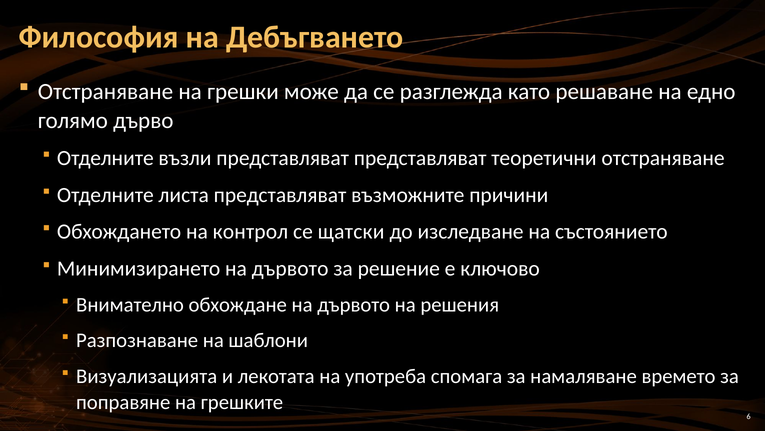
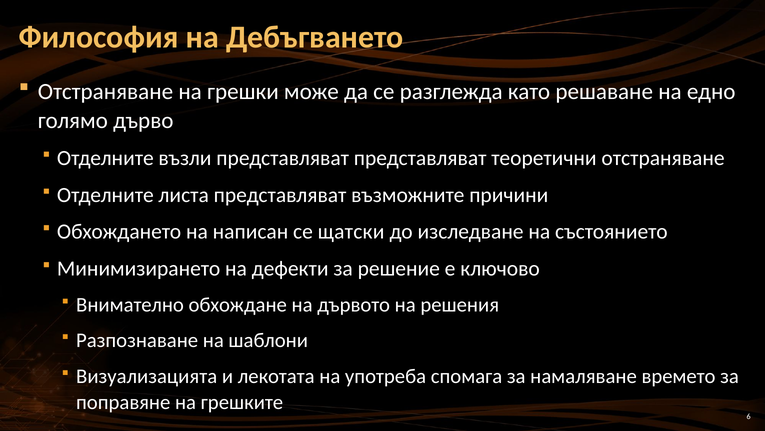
контрол: контрол -> написан
Минимизирането на дървото: дървото -> дефекти
